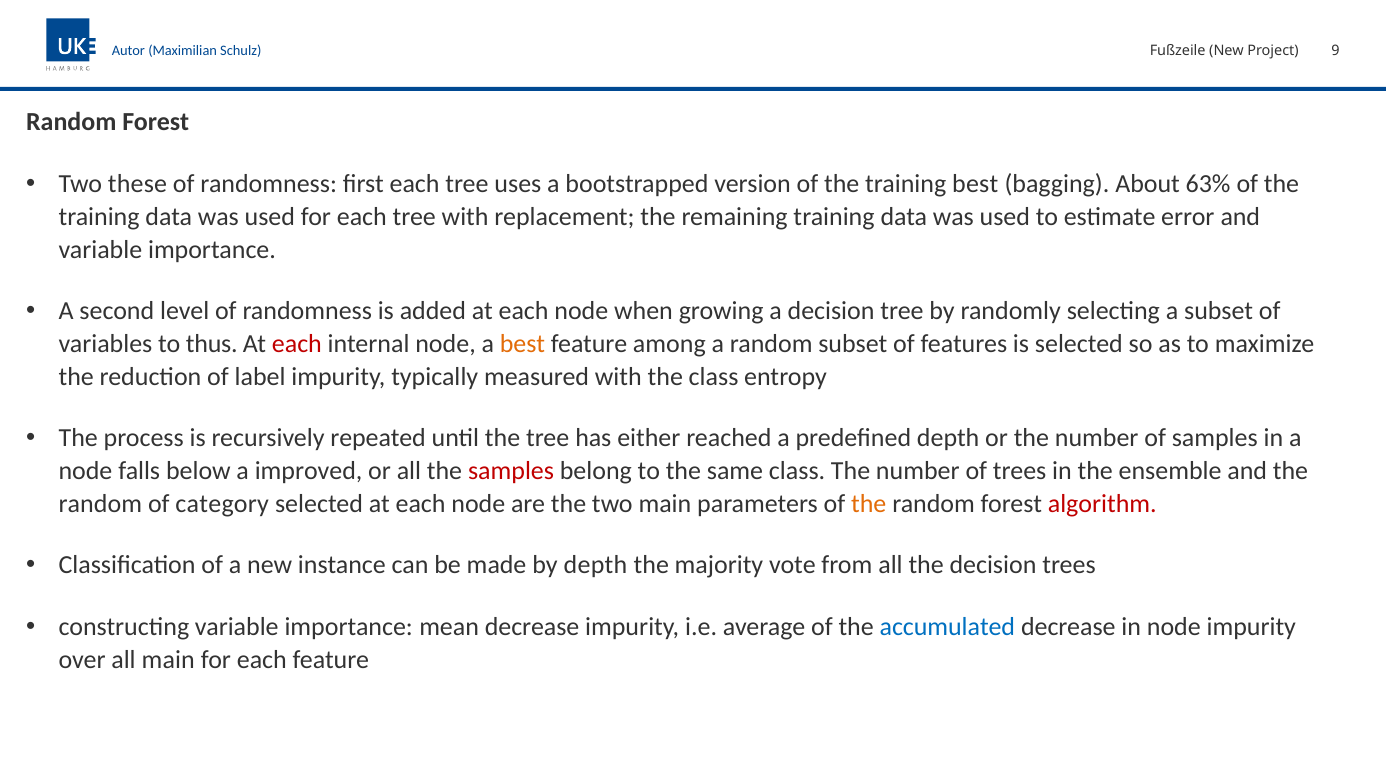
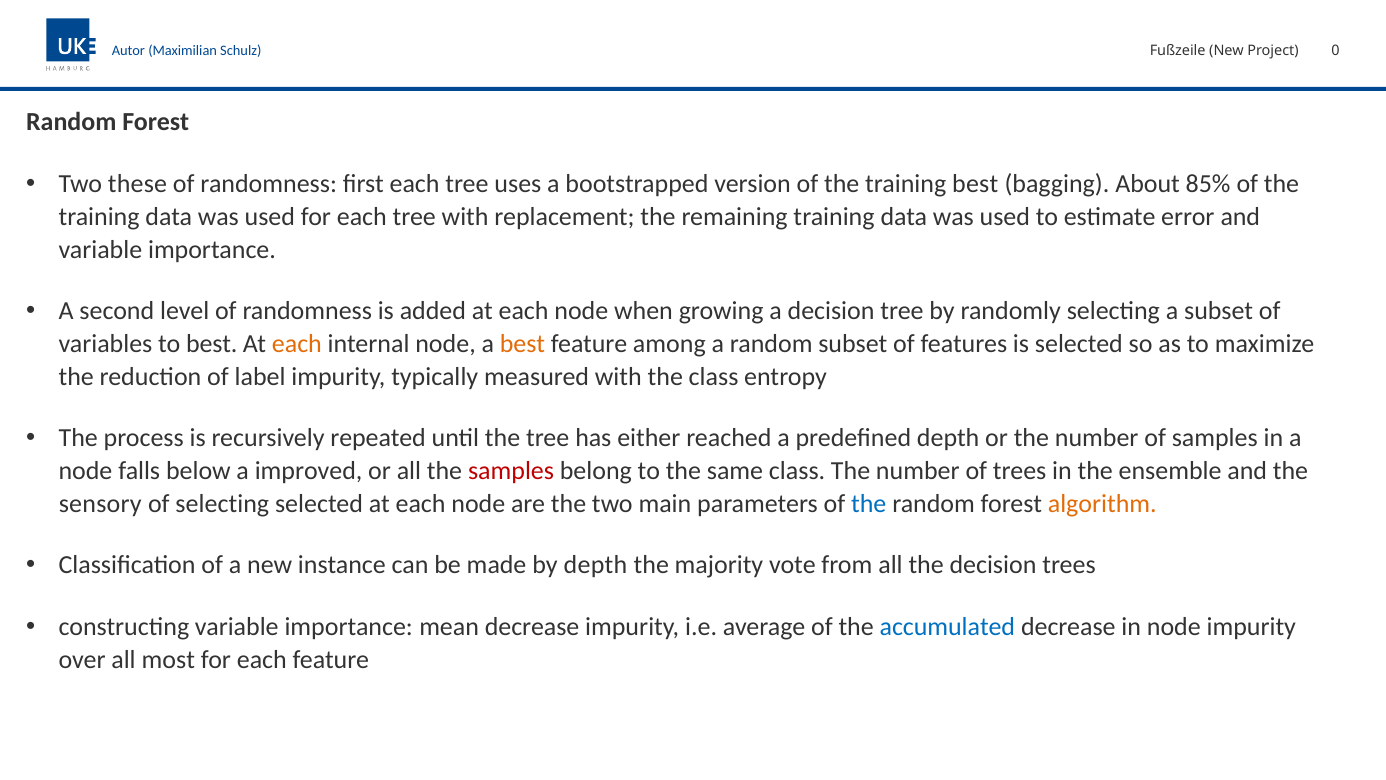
9: 9 -> 0
63%: 63% -> 85%
to thus: thus -> best
each at (297, 344) colour: red -> orange
random at (100, 503): random -> sensory
of category: category -> selecting
the at (869, 503) colour: orange -> blue
algorithm colour: red -> orange
all main: main -> most
